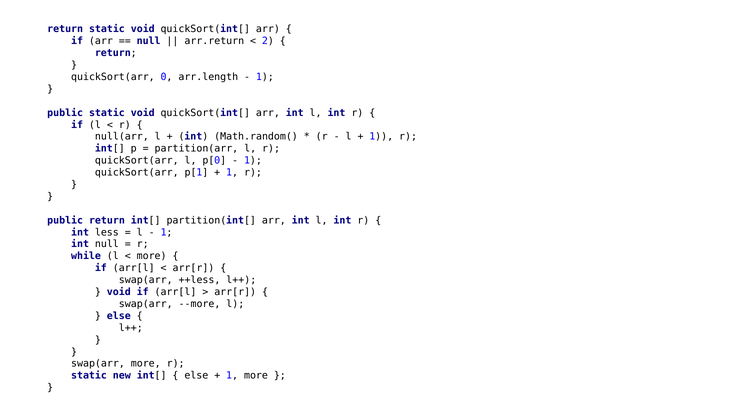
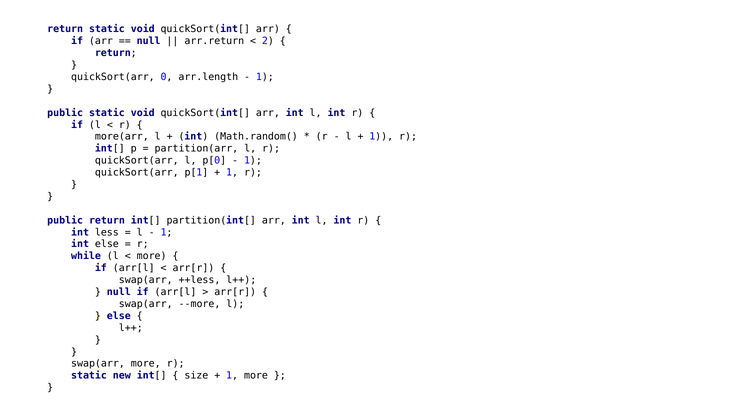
null(arr: null(arr -> more(arr
int null: null -> else
void at (119, 292): void -> null
else at (196, 375): else -> size
